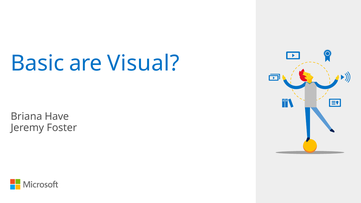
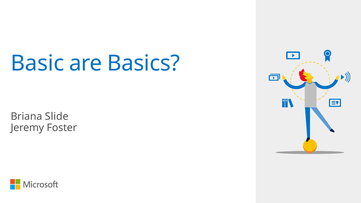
Visual: Visual -> Basics
Have: Have -> Slide
